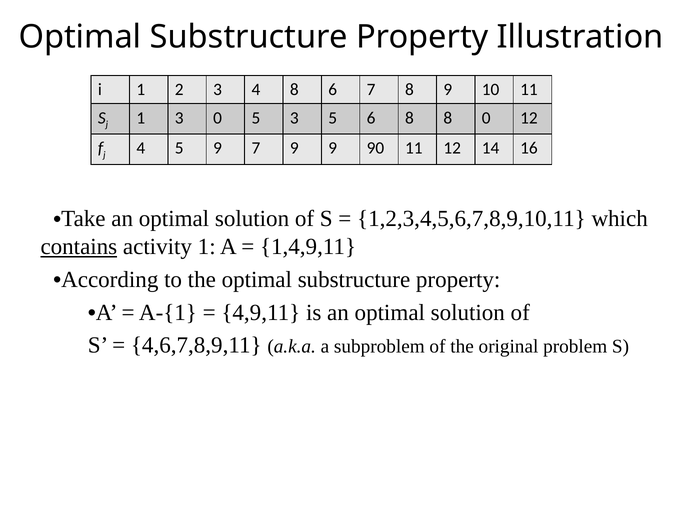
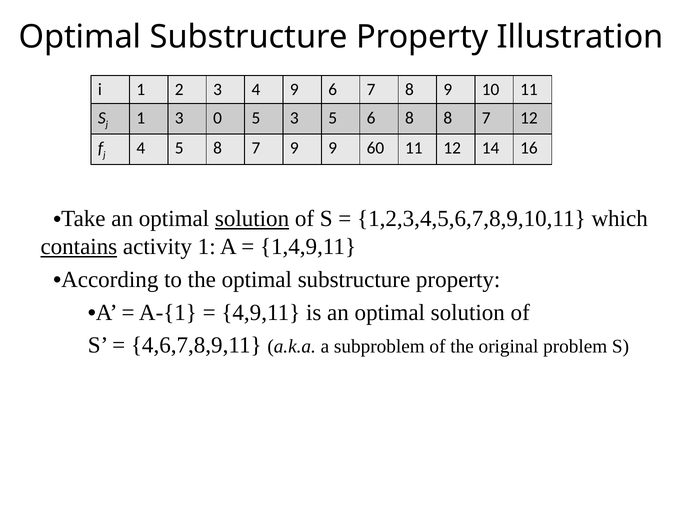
4 8: 8 -> 9
8 8 0: 0 -> 7
5 9: 9 -> 8
90: 90 -> 60
solution at (252, 219) underline: none -> present
